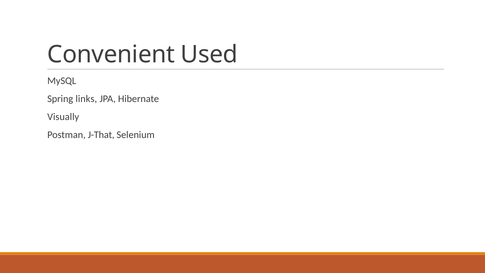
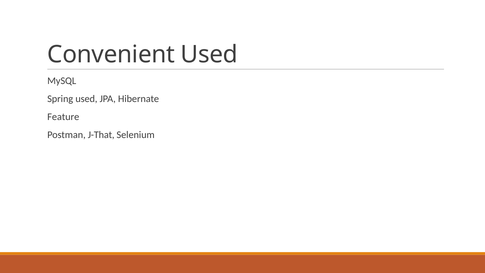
Spring links: links -> used
Visually: Visually -> Feature
